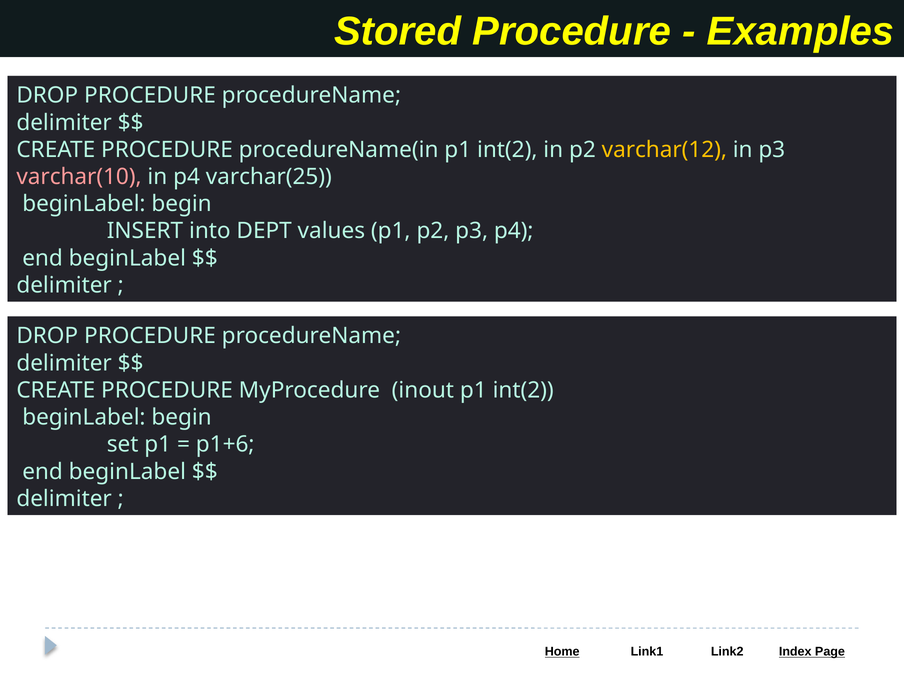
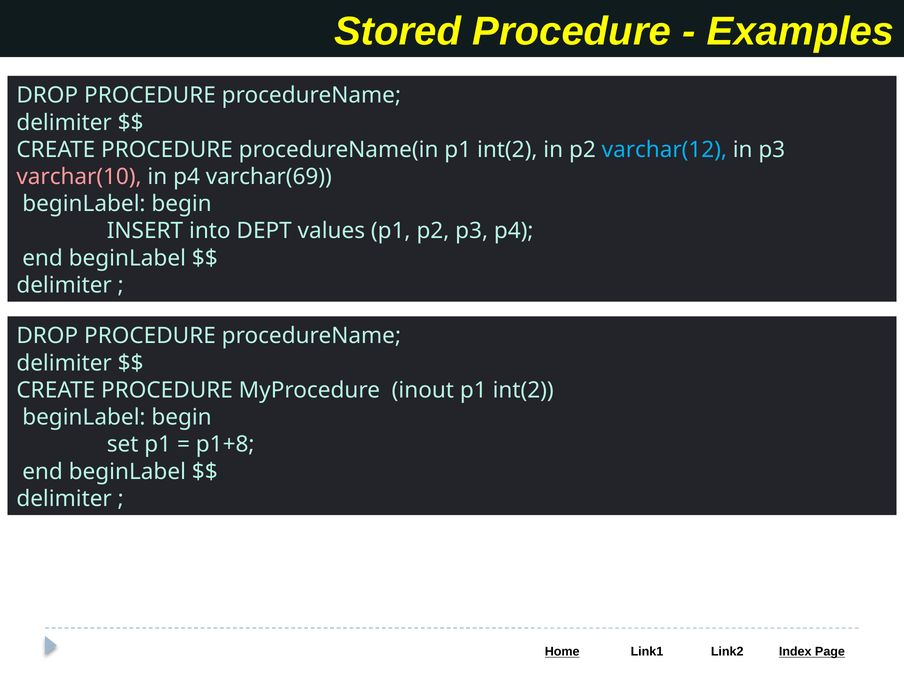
varchar(12 colour: yellow -> light blue
varchar(25: varchar(25 -> varchar(69
p1+6: p1+6 -> p1+8
